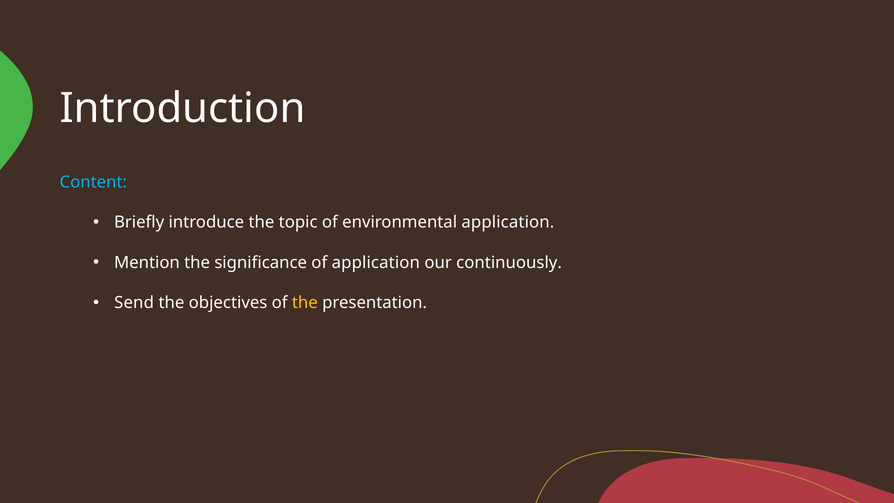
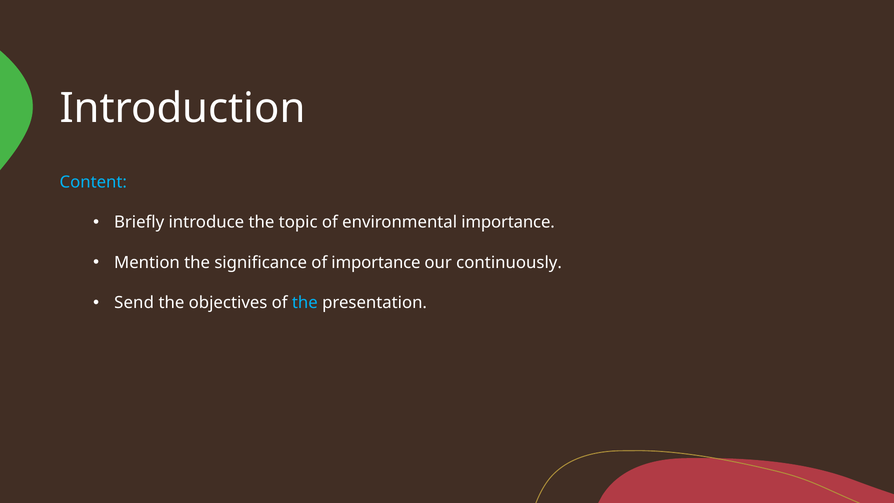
environmental application: application -> importance
of application: application -> importance
the at (305, 303) colour: yellow -> light blue
